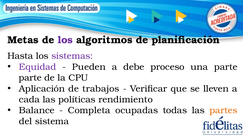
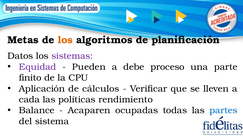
los at (65, 40) colour: purple -> orange
Hasta: Hasta -> Datos
parte at (30, 78): parte -> finito
trabajos: trabajos -> cálculos
Completa: Completa -> Acaparen
partes colour: orange -> blue
